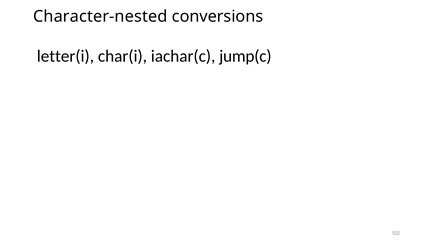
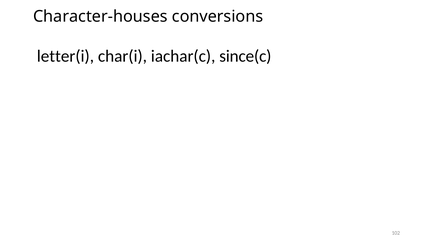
Character-nested: Character-nested -> Character-houses
jump(c: jump(c -> since(c
